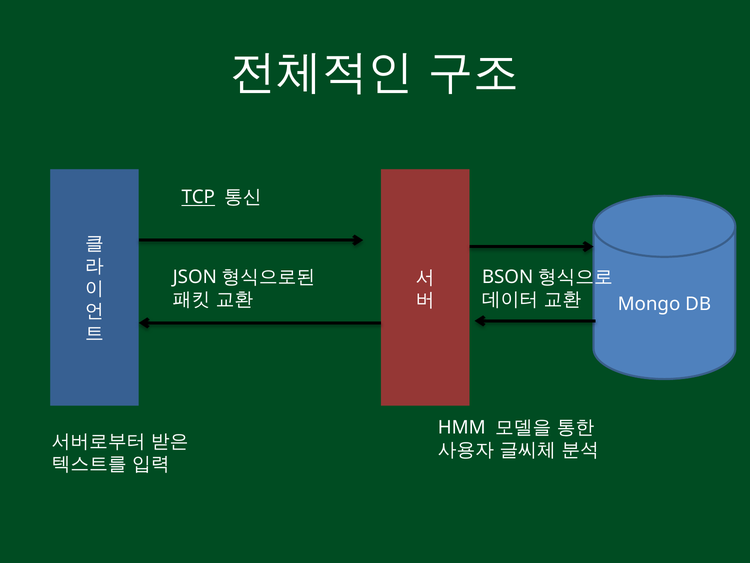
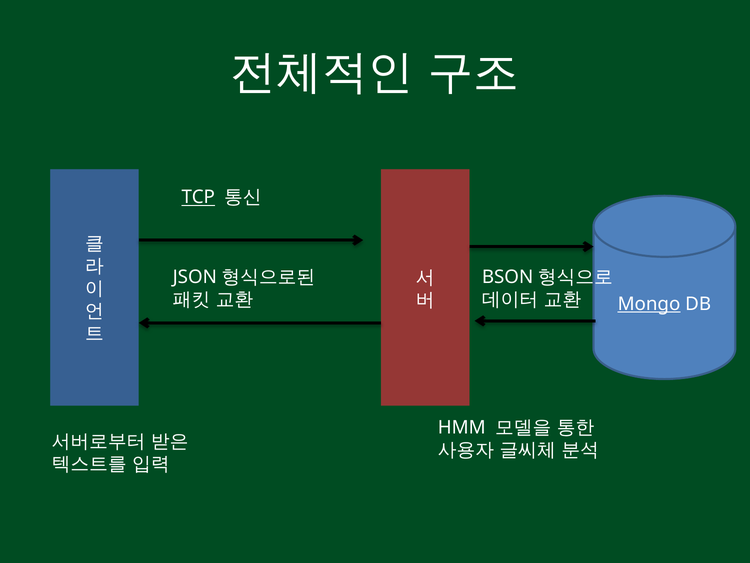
Mongo underline: none -> present
